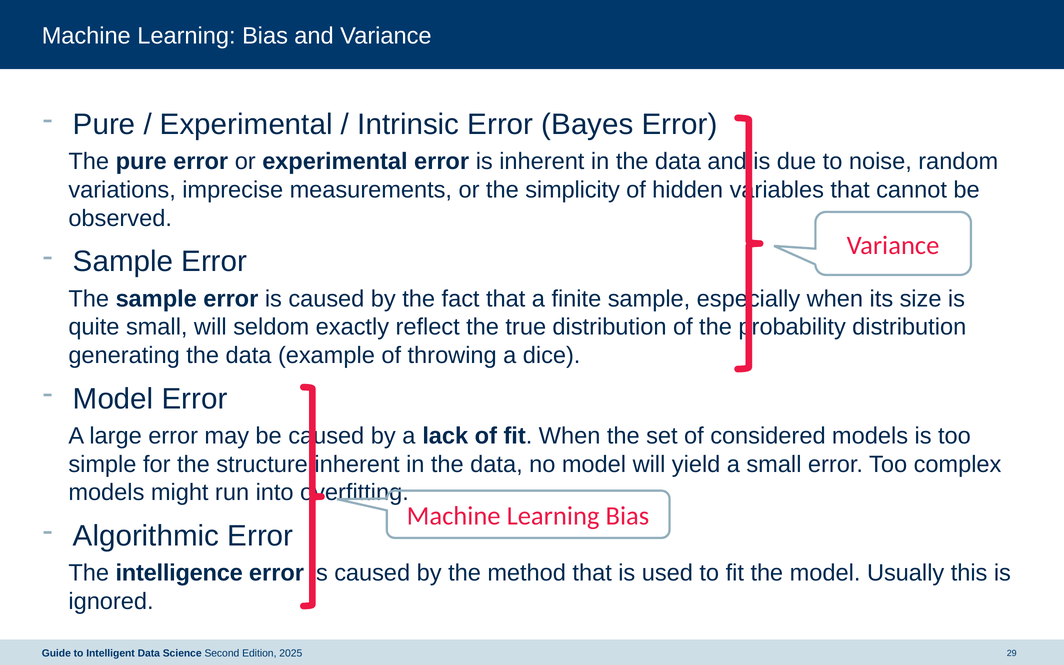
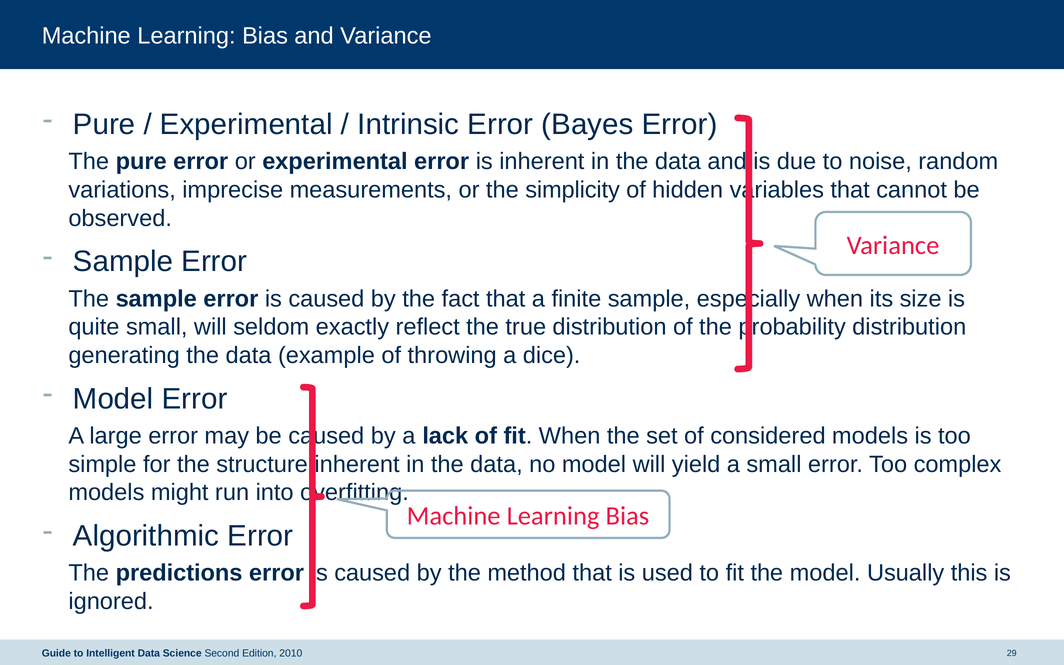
intelligence: intelligence -> predictions
2025: 2025 -> 2010
